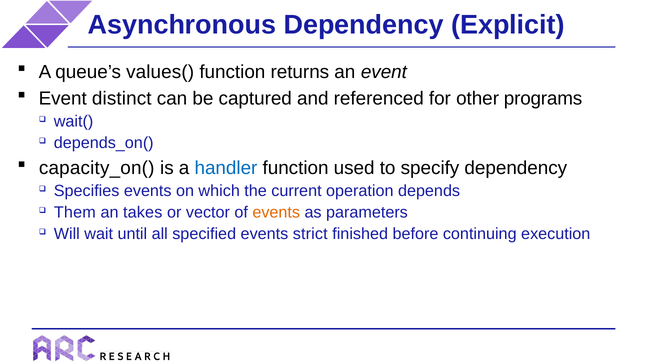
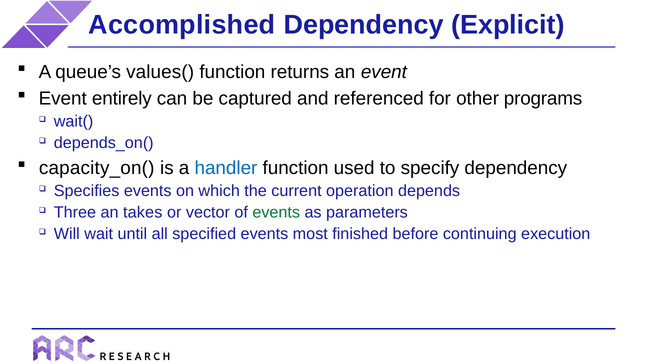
Asynchronous: Asynchronous -> Accomplished
distinct: distinct -> entirely
Them: Them -> Three
events at (276, 212) colour: orange -> green
strict: strict -> most
